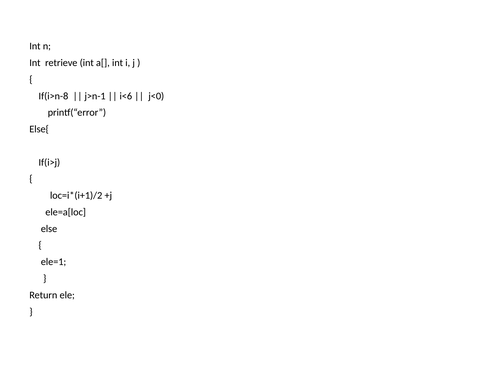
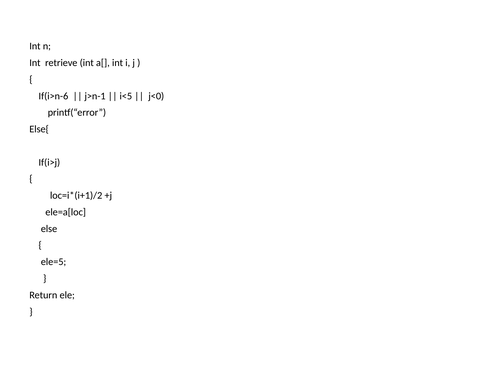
If(i>n-8: If(i>n-8 -> If(i>n-6
i<6: i<6 -> i<5
ele=1: ele=1 -> ele=5
